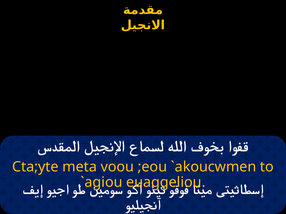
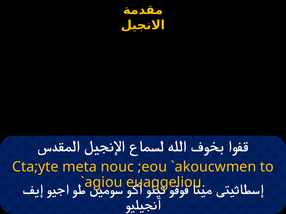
voou: voou -> nouc
